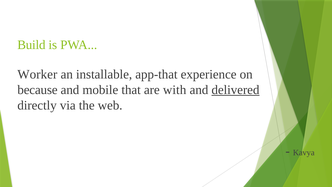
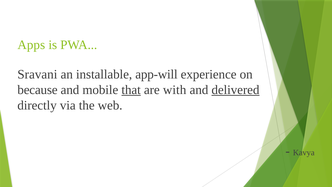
Build: Build -> Apps
Worker: Worker -> Sravani
app-that: app-that -> app-will
that underline: none -> present
